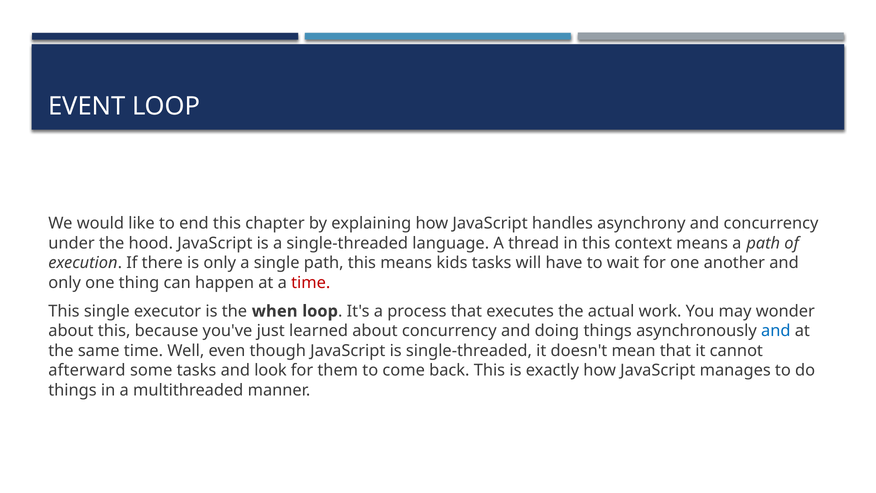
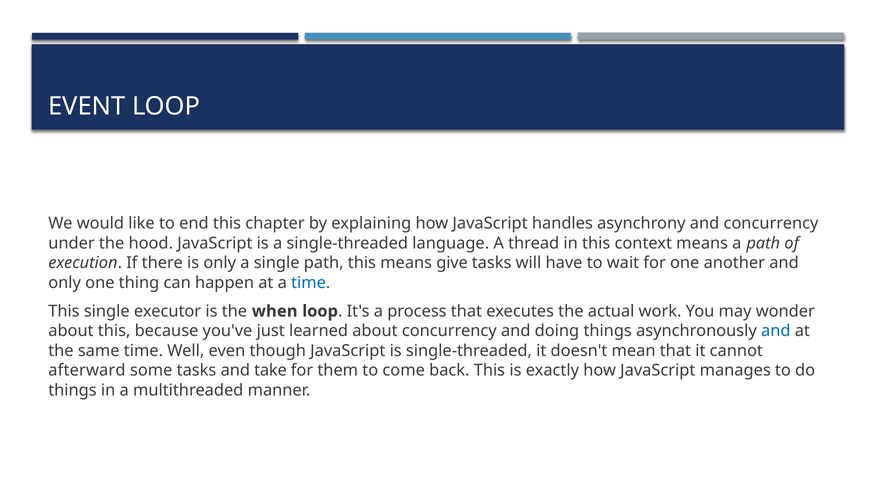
kids: kids -> give
time at (311, 283) colour: red -> blue
look: look -> take
